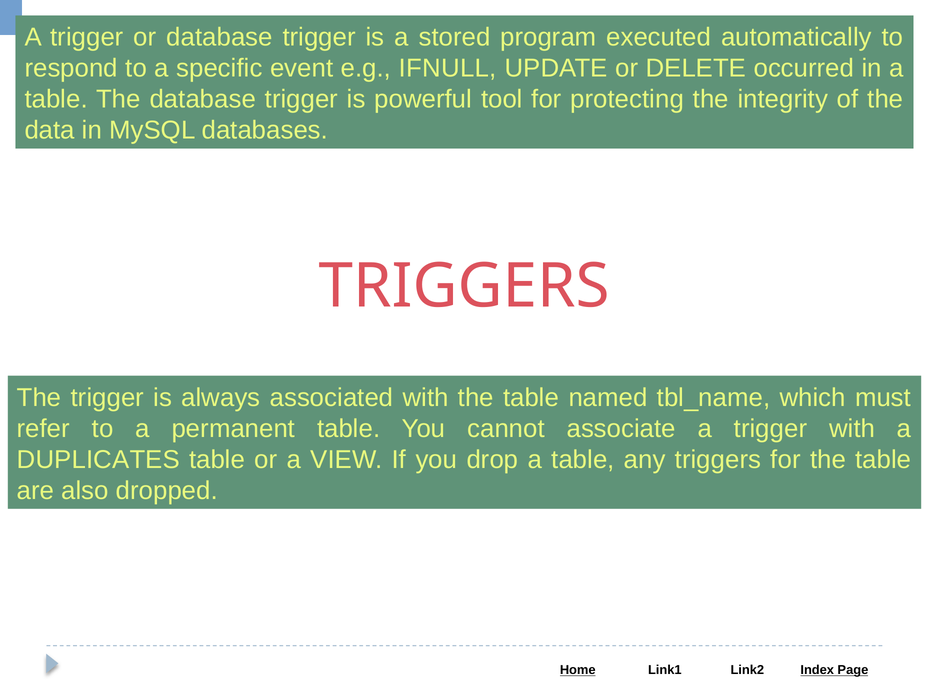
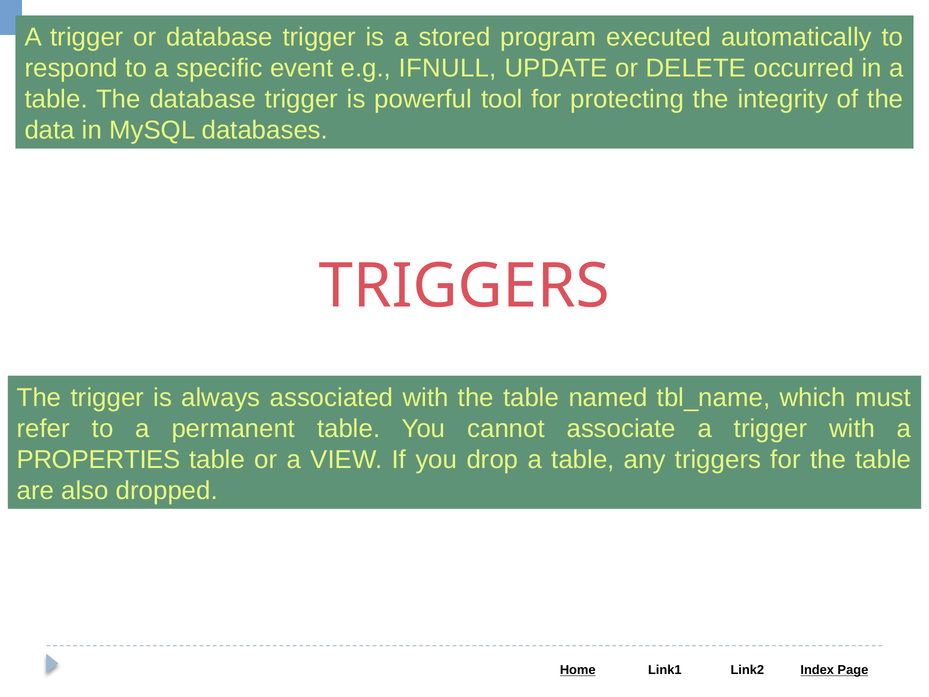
DUPLICATES: DUPLICATES -> PROPERTIES
